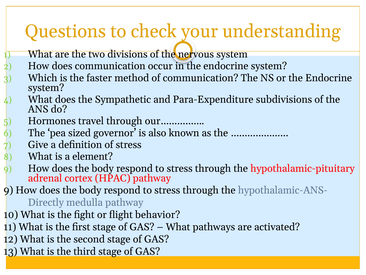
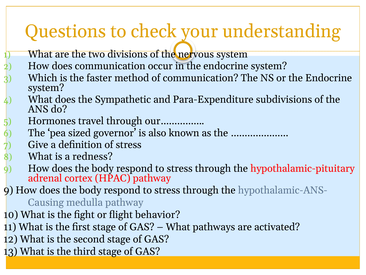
element: element -> redness
Directly: Directly -> Causing
